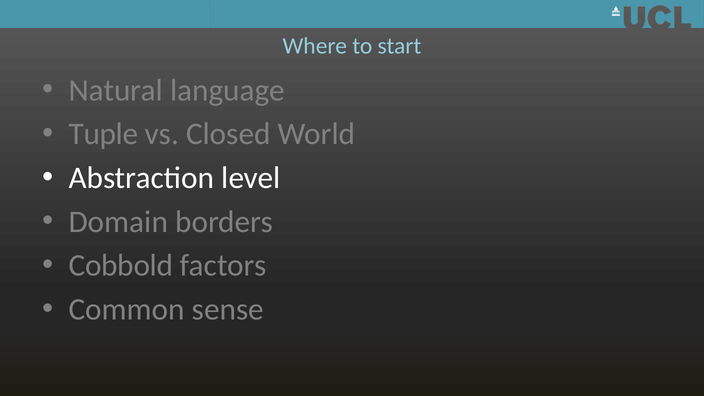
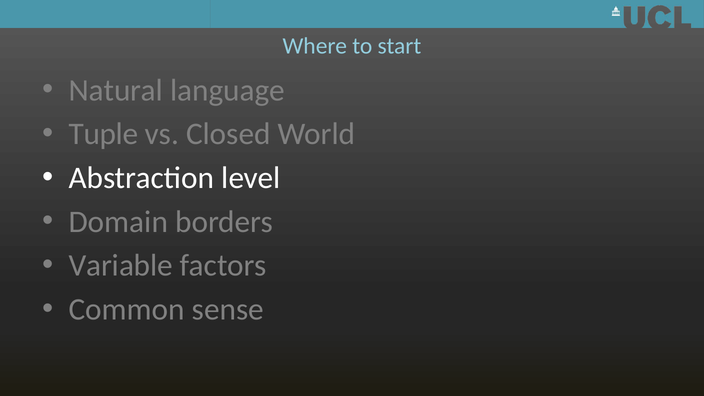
Cobbold: Cobbold -> Variable
